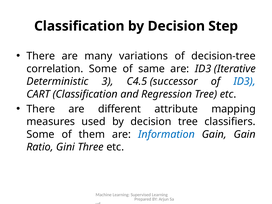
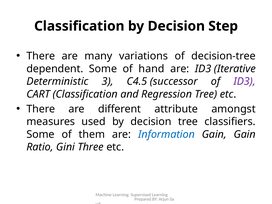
correlation: correlation -> dependent
same: same -> hand
ID3 at (245, 81) colour: blue -> purple
mapping: mapping -> amongst
